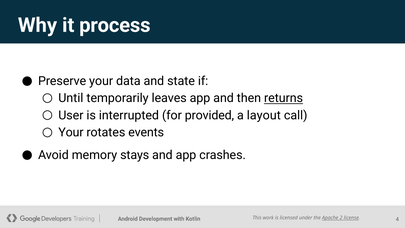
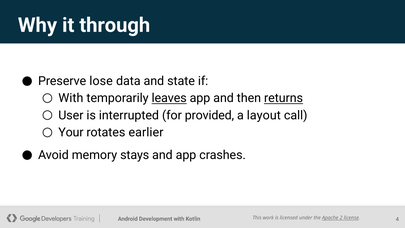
process: process -> through
Preserve your: your -> lose
Until at (71, 98): Until -> With
leaves underline: none -> present
events: events -> earlier
